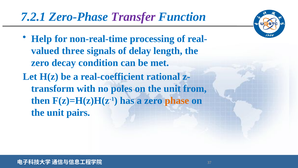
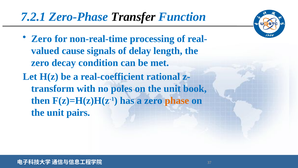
Transfer colour: purple -> black
Help at (42, 39): Help -> Zero
three: three -> cause
from: from -> book
